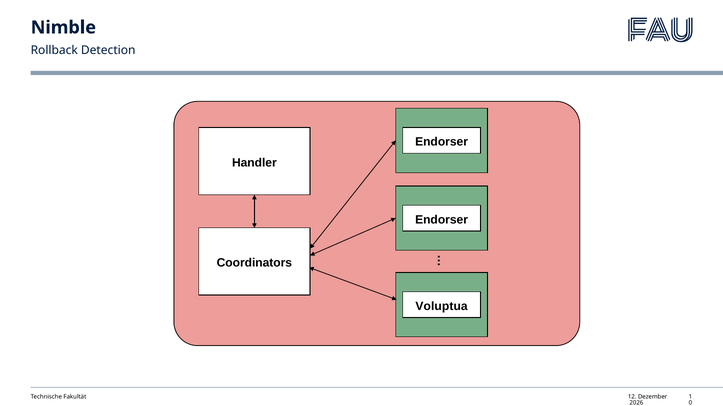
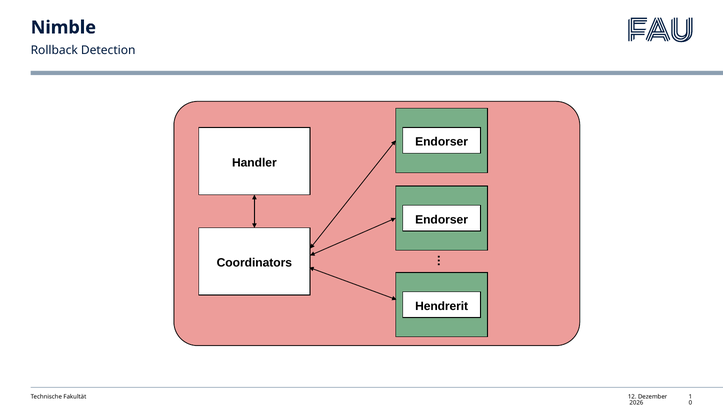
Voluptua: Voluptua -> Hendrerit
